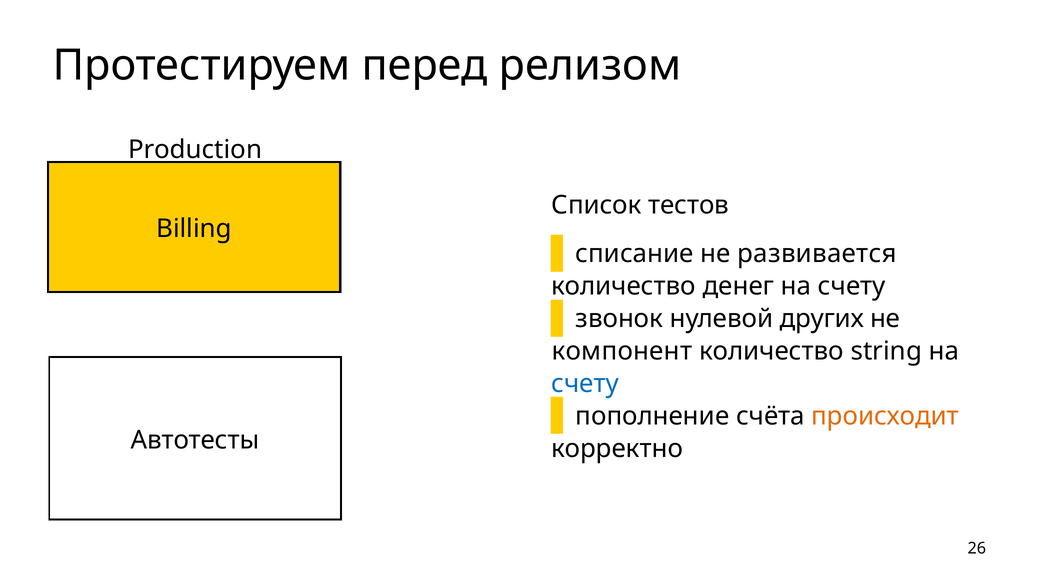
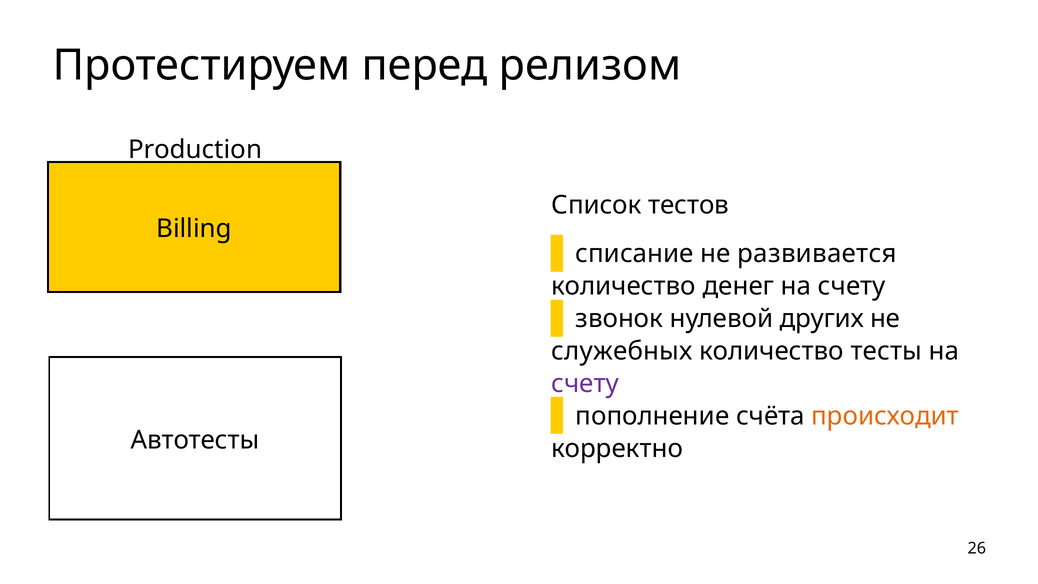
компонент: компонент -> служебных
string: string -> тесты
счету at (585, 384) colour: blue -> purple
